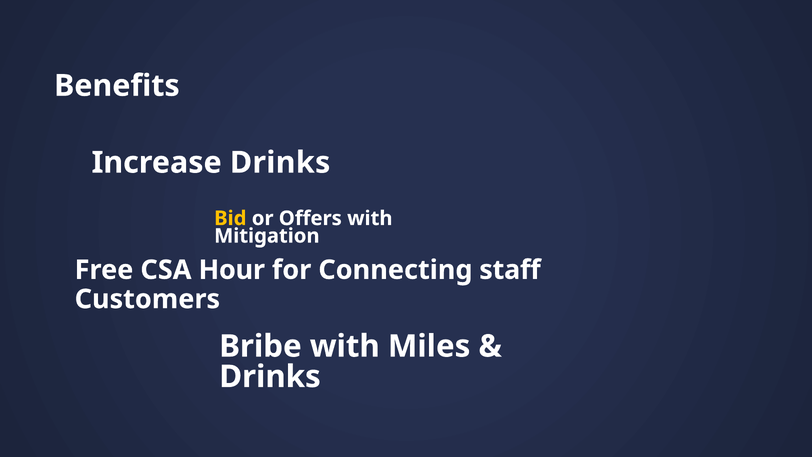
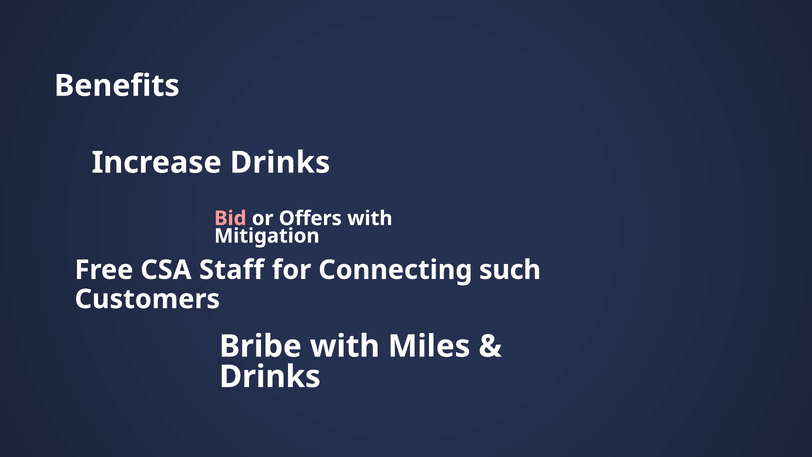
Bid colour: yellow -> pink
Hour: Hour -> Staff
staff: staff -> such
